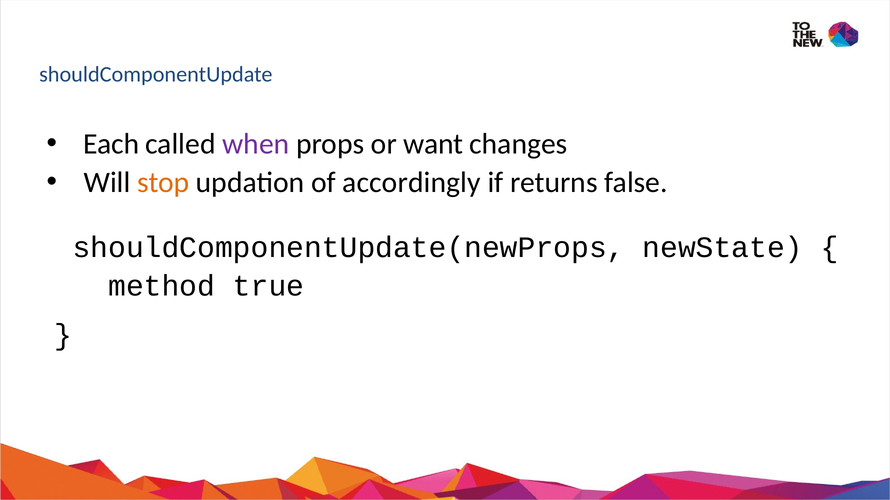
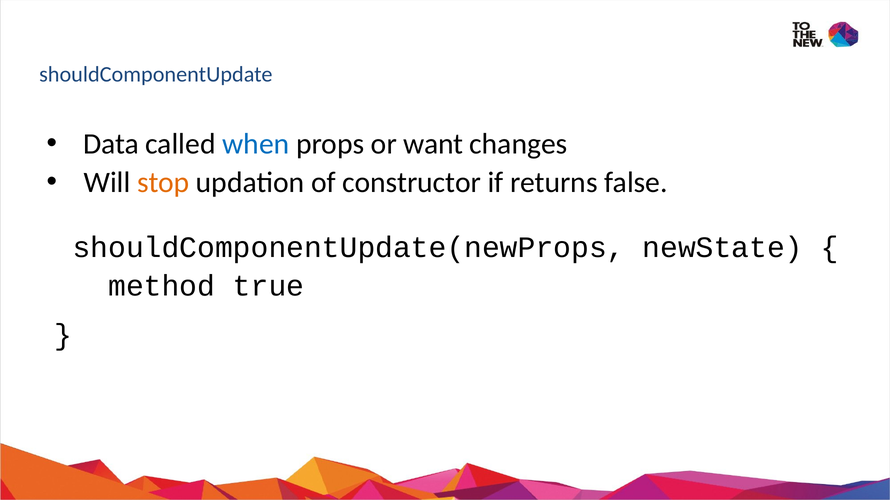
Each: Each -> Data
when colour: purple -> blue
accordingly: accordingly -> constructor
